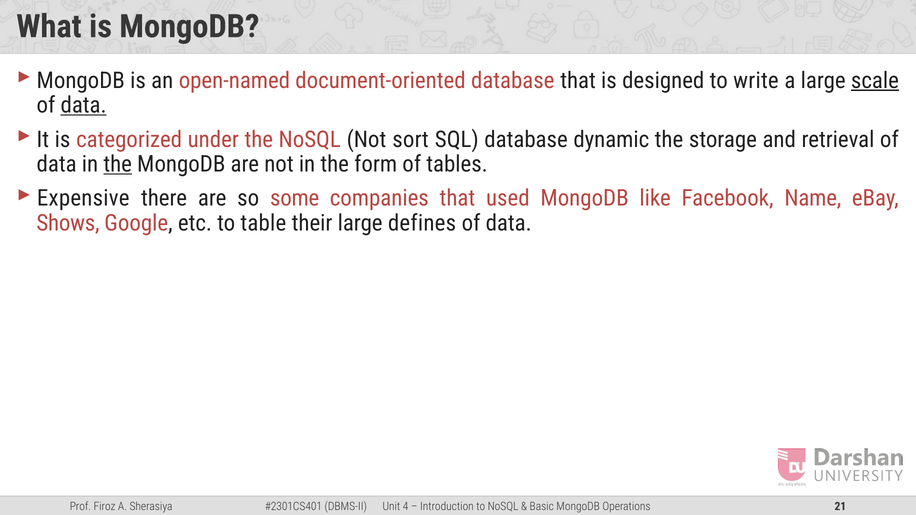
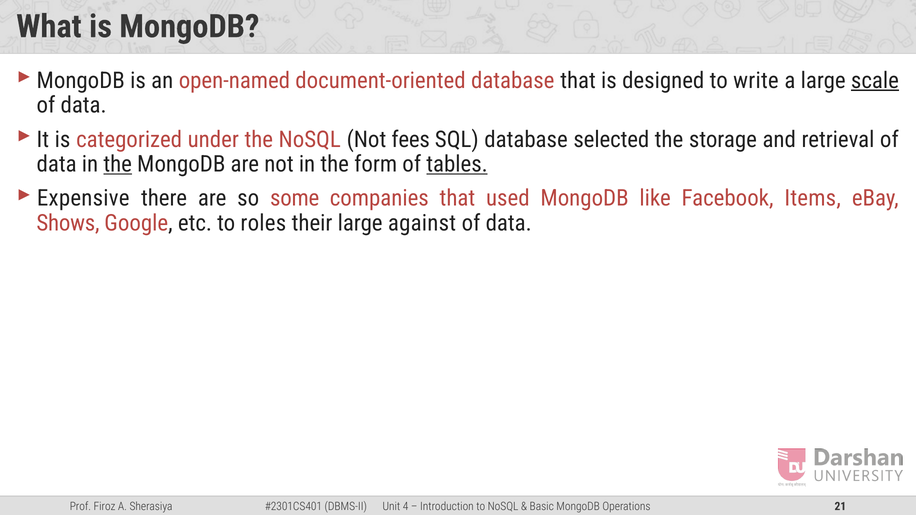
data at (84, 105) underline: present -> none
sort: sort -> fees
dynamic: dynamic -> selected
tables underline: none -> present
Name: Name -> Items
table: table -> roles
defines: defines -> against
